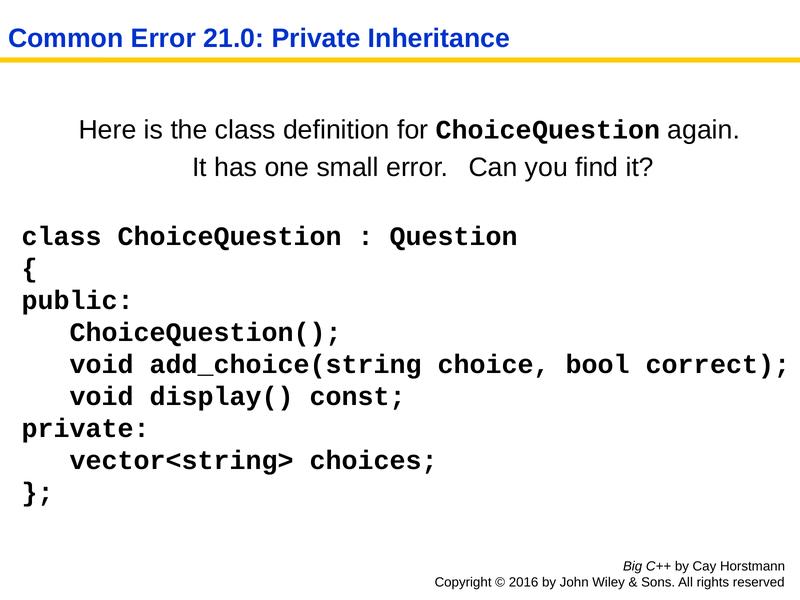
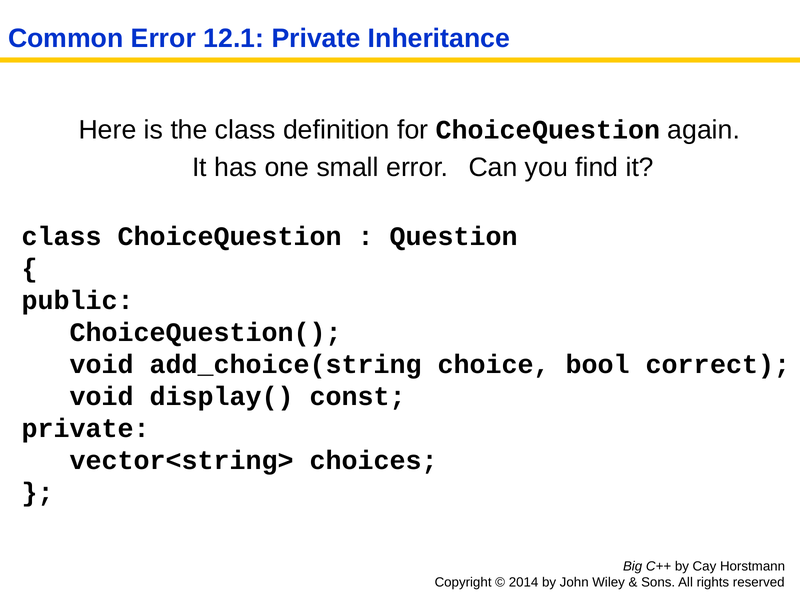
21.0: 21.0 -> 12.1
2016: 2016 -> 2014
